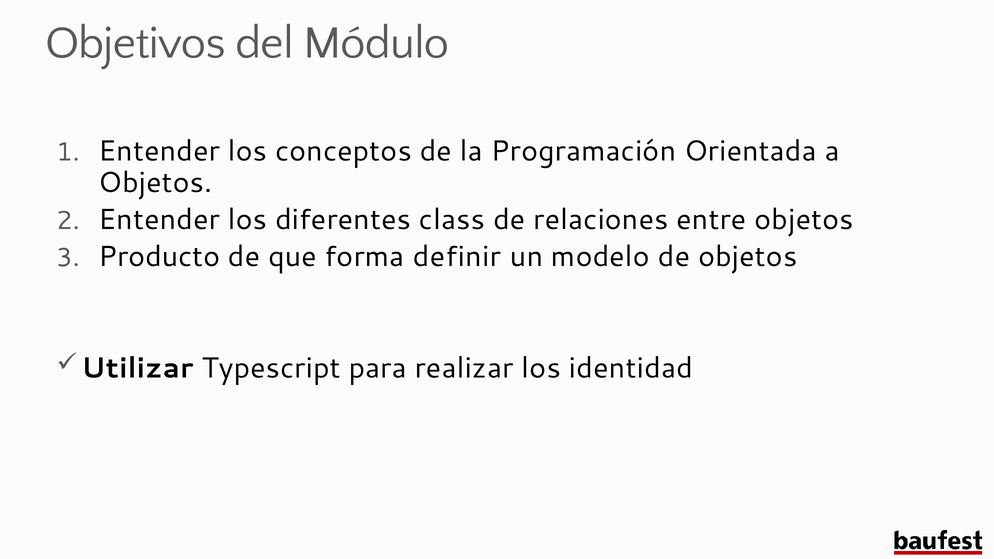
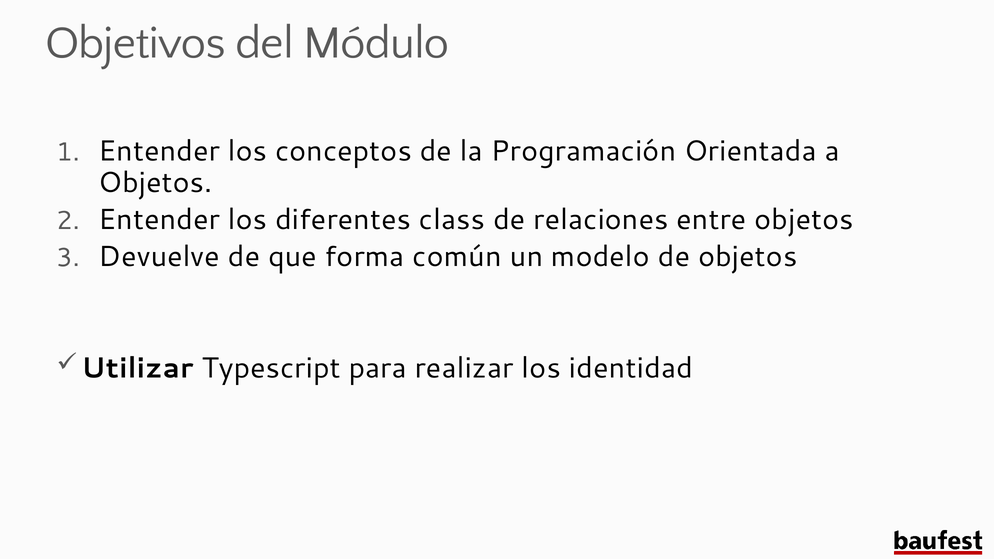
Producto: Producto -> Devuelve
definir: definir -> común
